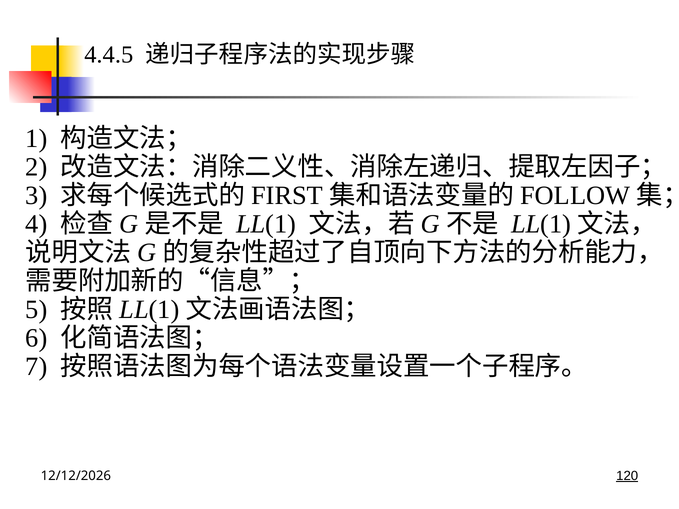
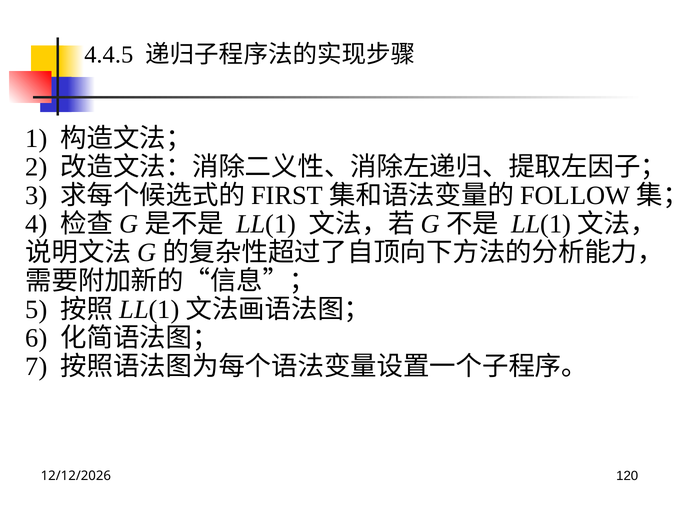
120 underline: present -> none
